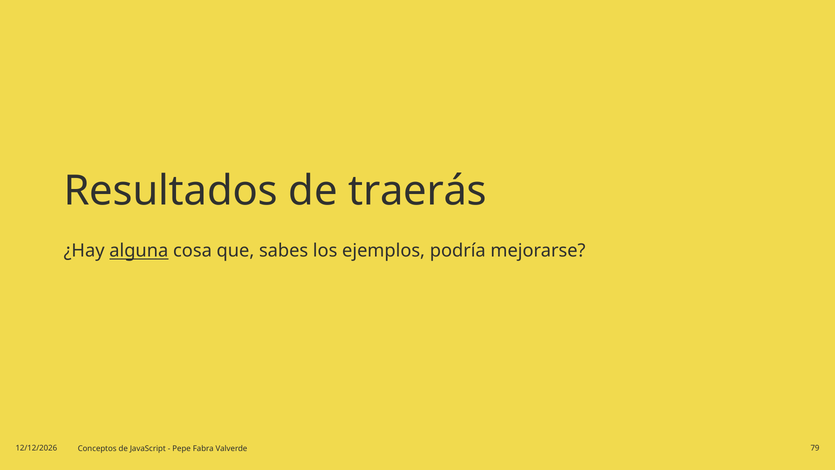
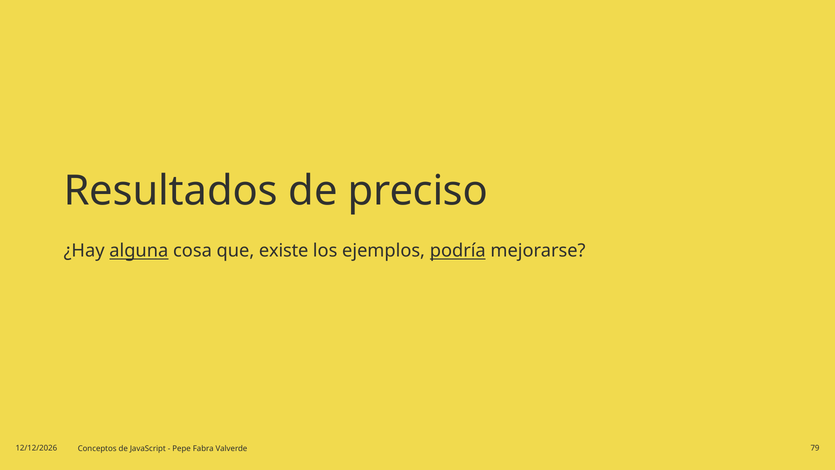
traerás: traerás -> preciso
sabes: sabes -> existe
podría underline: none -> present
